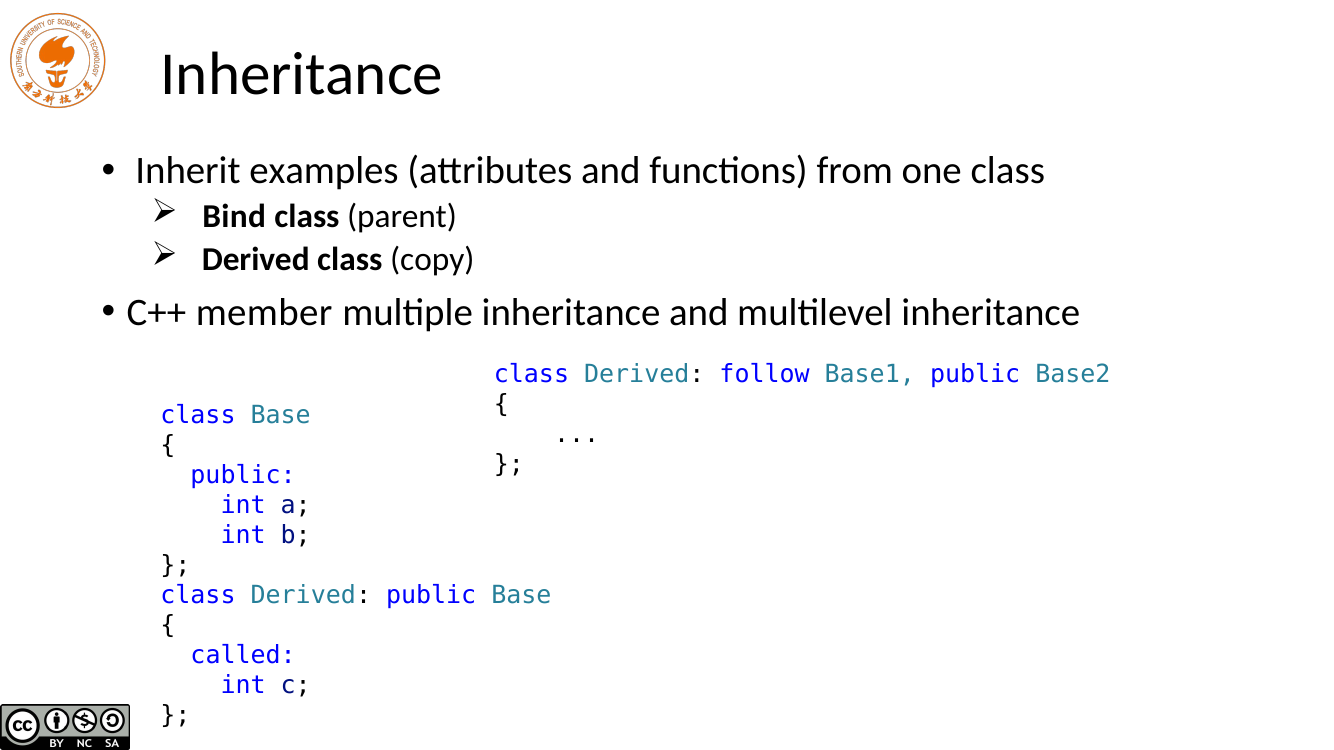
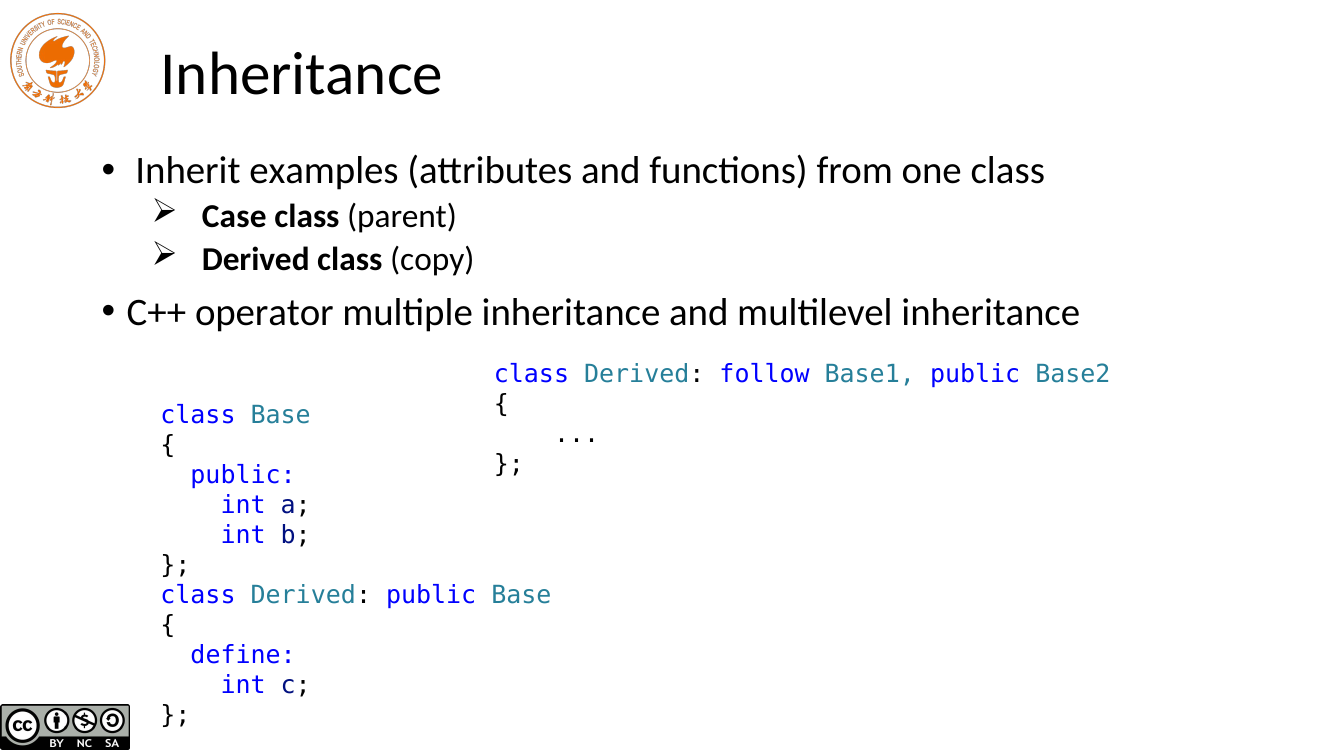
Bind: Bind -> Case
member: member -> operator
called: called -> define
